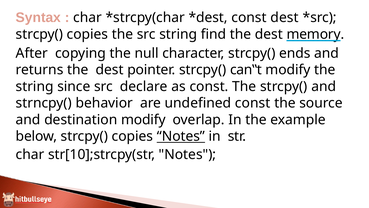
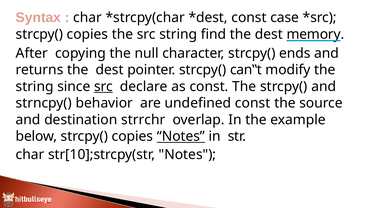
const dest: dest -> case
src at (103, 86) underline: none -> present
destination modify: modify -> strrchr
